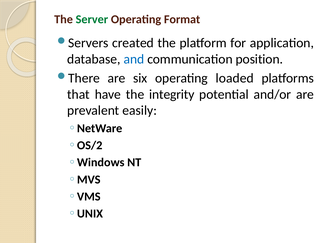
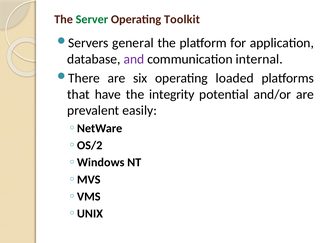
Format: Format -> Toolkit
created: created -> general
and colour: blue -> purple
position: position -> internal
